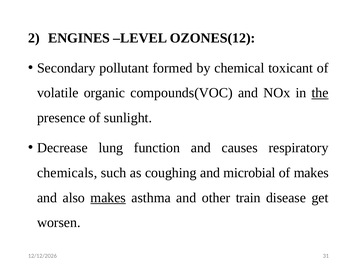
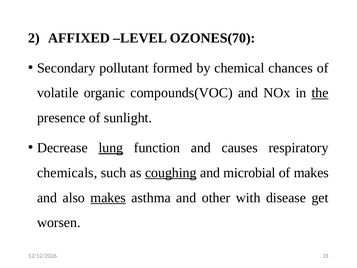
ENGINES: ENGINES -> AFFIXED
OZONES(12: OZONES(12 -> OZONES(70
toxicant: toxicant -> chances
lung underline: none -> present
coughing underline: none -> present
train: train -> with
